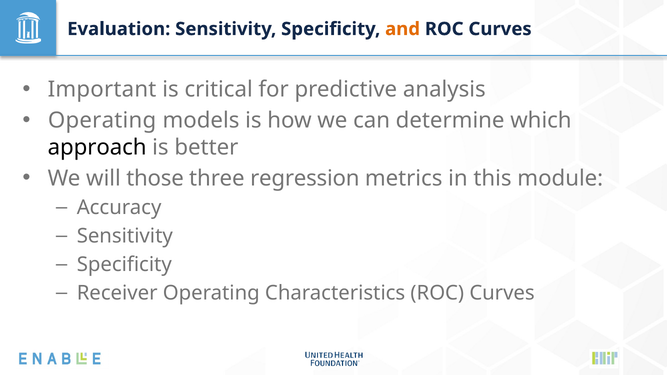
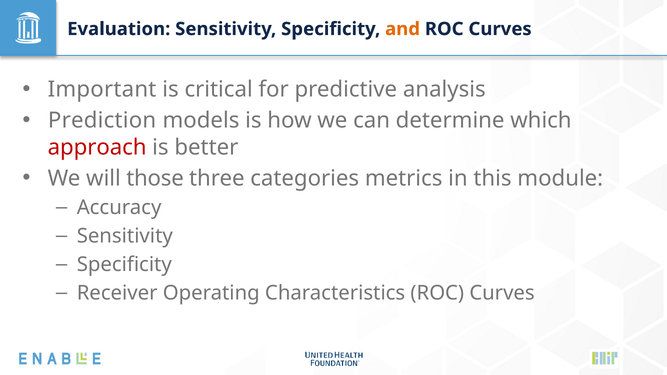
Operating at (102, 121): Operating -> Prediction
approach colour: black -> red
regression: regression -> categories
